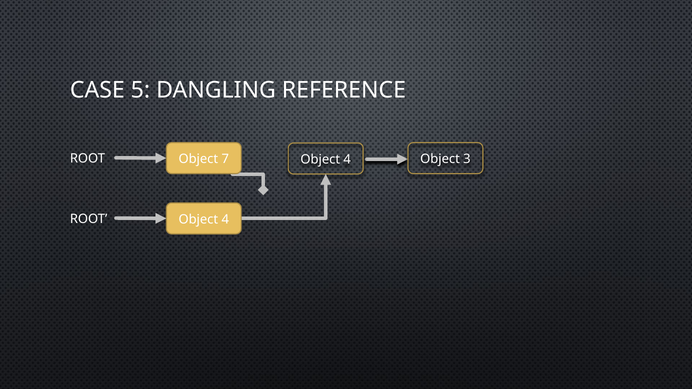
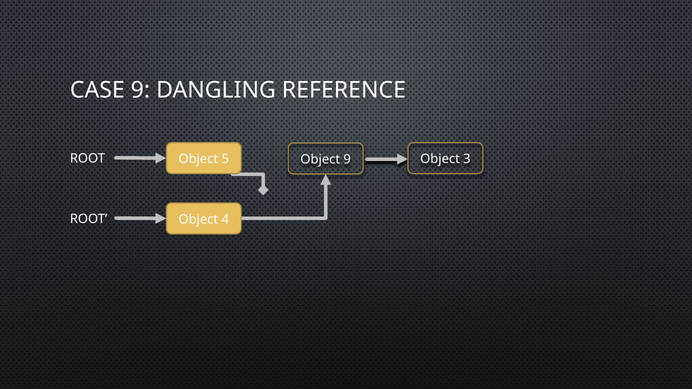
CASE 5: 5 -> 9
7: 7 -> 5
4 at (347, 159): 4 -> 9
